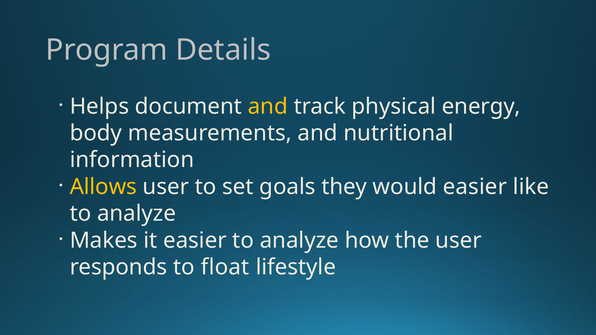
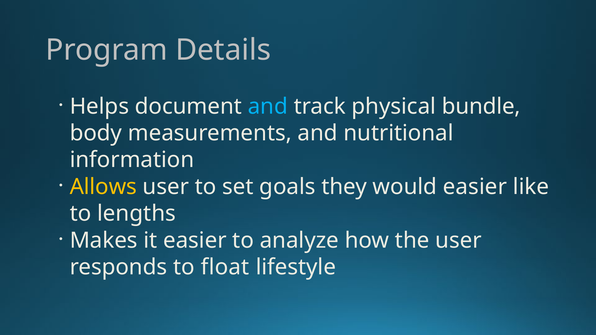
and at (268, 106) colour: yellow -> light blue
energy: energy -> bundle
analyze at (137, 214): analyze -> lengths
